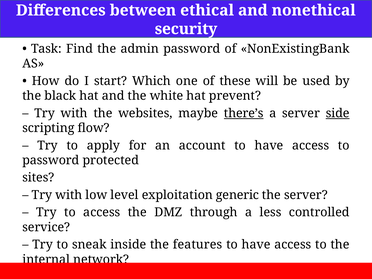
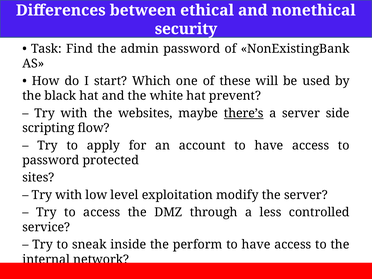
side underline: present -> none
generic: generic -> modify
features: features -> perform
